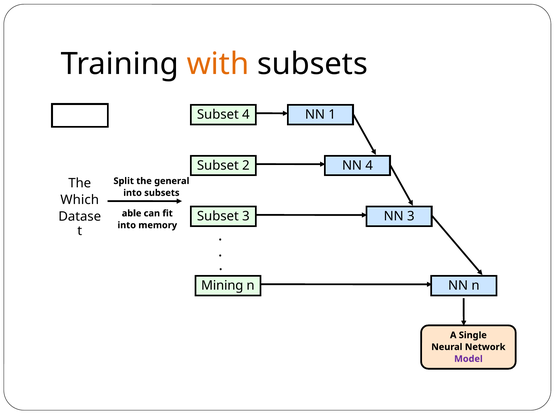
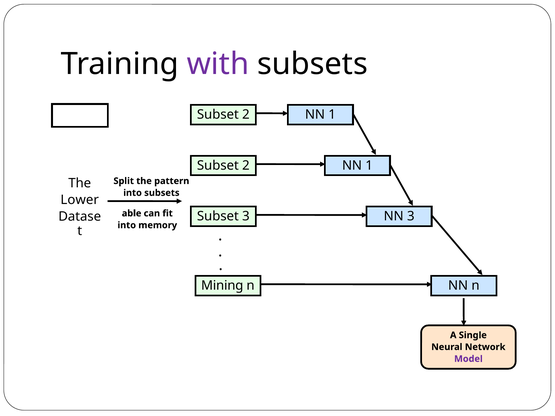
with colour: orange -> purple
4 at (246, 115): 4 -> 2
4 at (369, 166): 4 -> 1
general: general -> pattern
Which: Which -> Lower
